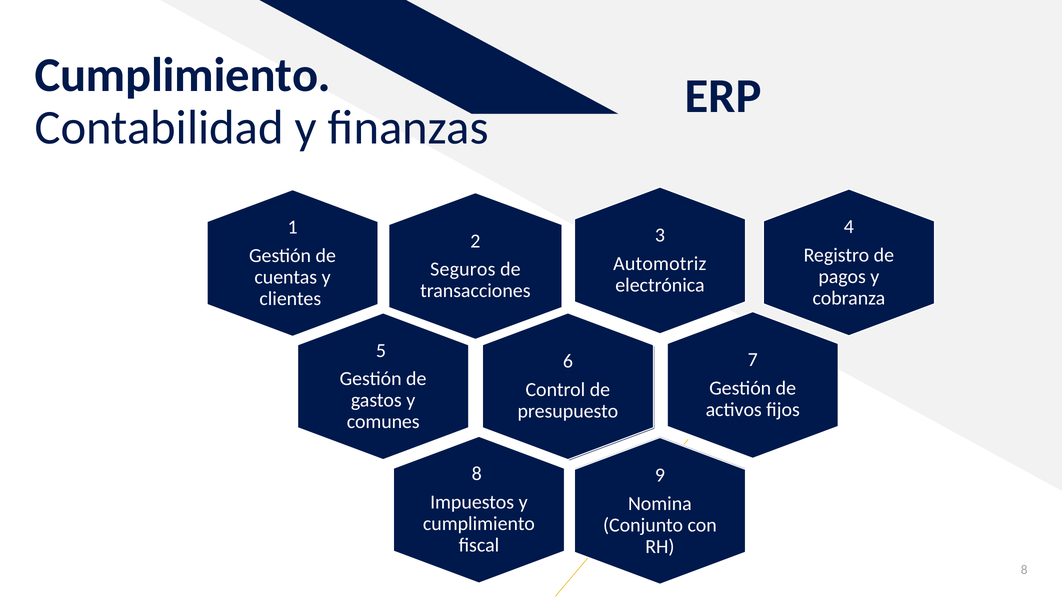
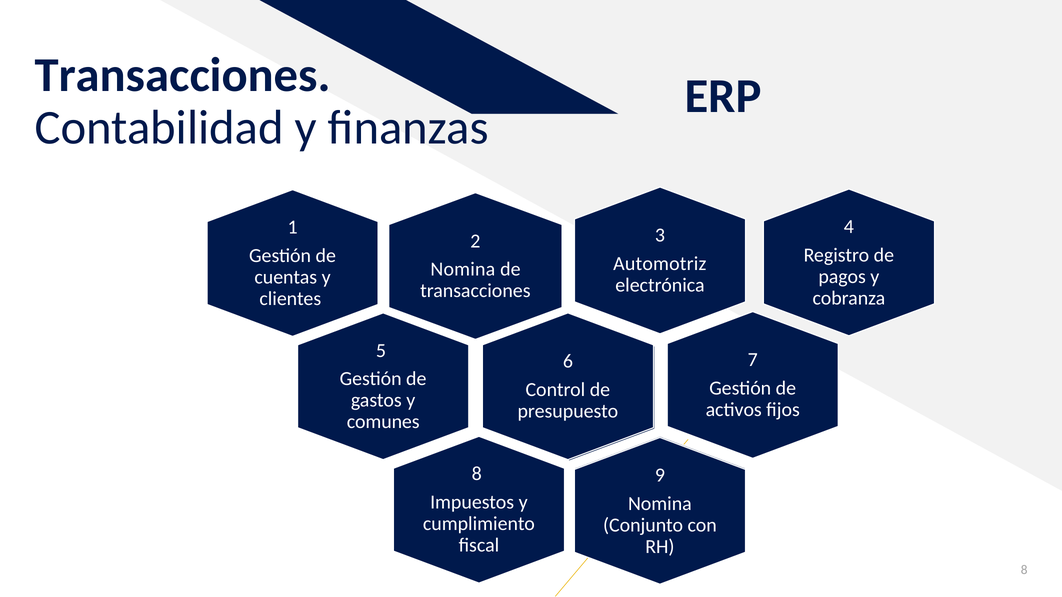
Cumplimiento at (183, 75): Cumplimiento -> Transacciones
Seguros at (463, 270): Seguros -> Nomina
